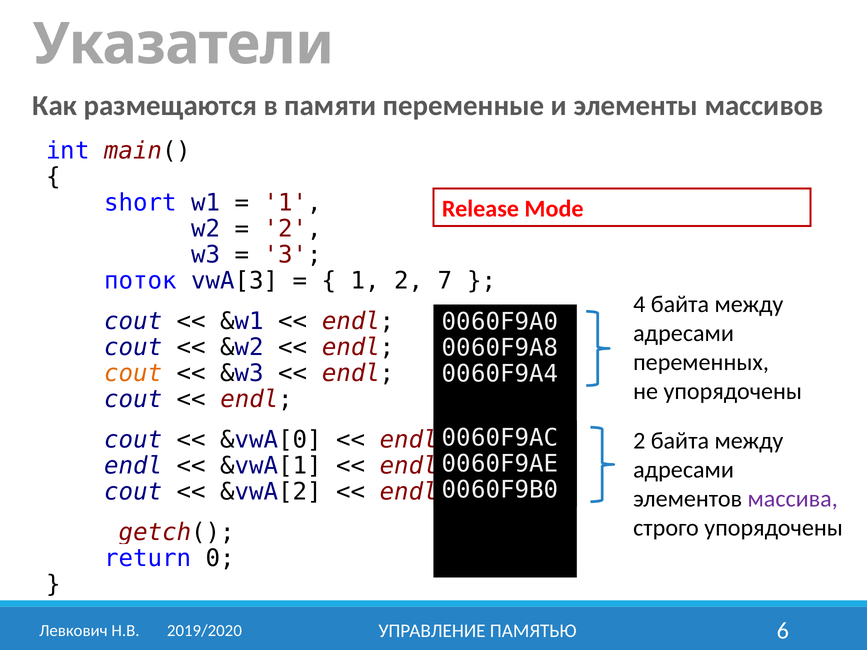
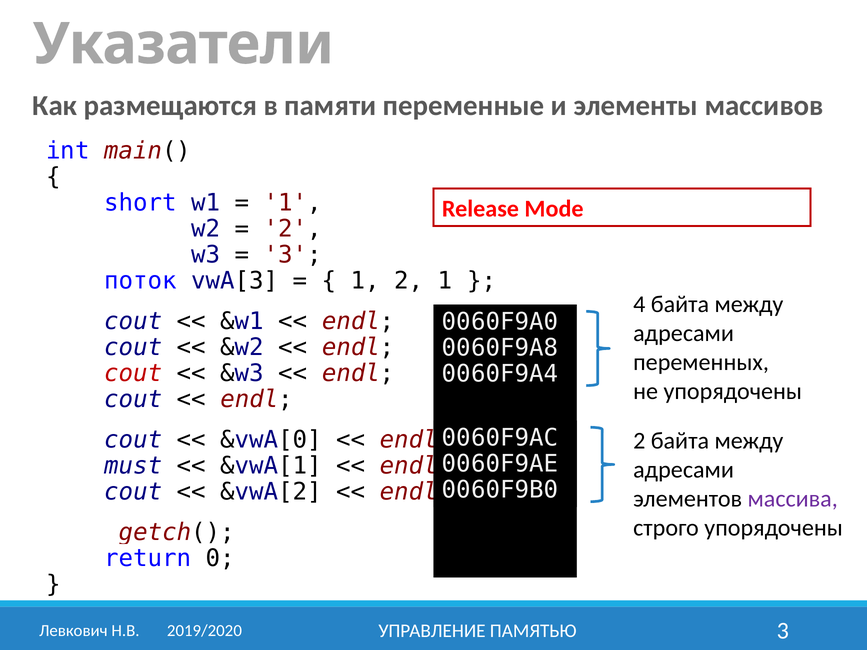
2 7: 7 -> 1
cout at (133, 374) colour: orange -> red
endl at (133, 466): endl -> must
ПАМЯТЬЮ 6: 6 -> 3
